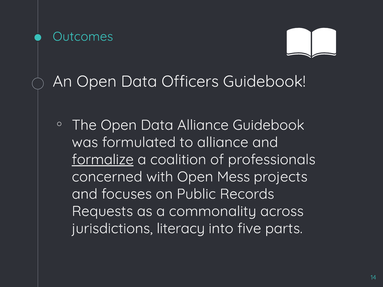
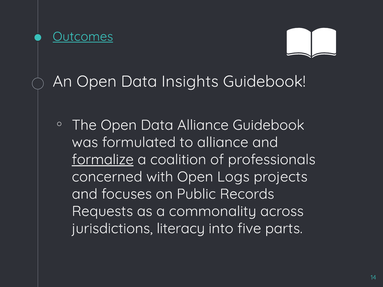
Outcomes underline: none -> present
Officers: Officers -> Insights
Mess: Mess -> Logs
